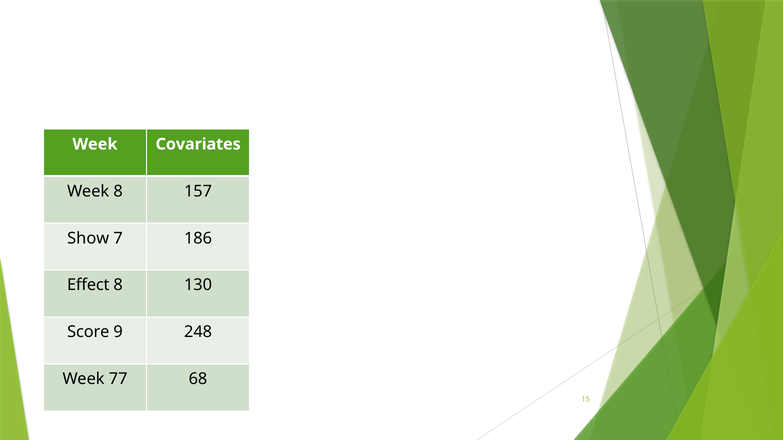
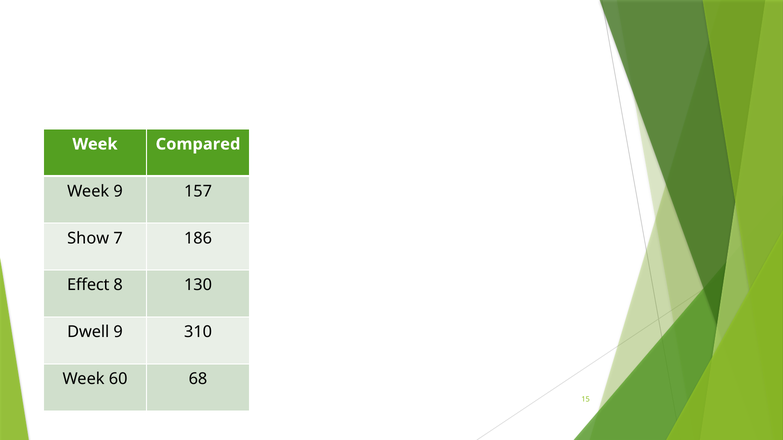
Covariates: Covariates -> Compared
Week 8: 8 -> 9
Score: Score -> Dwell
248: 248 -> 310
77: 77 -> 60
